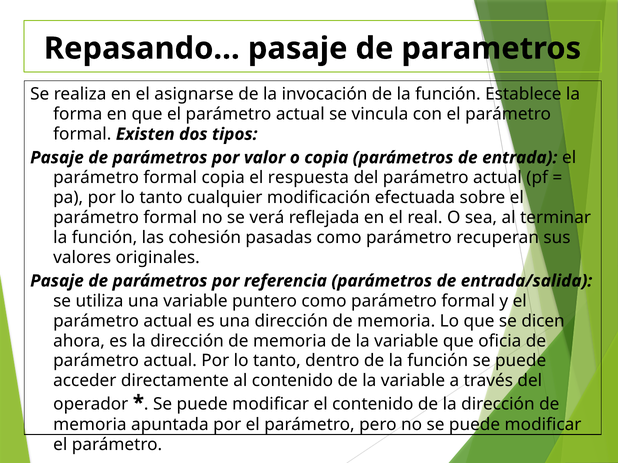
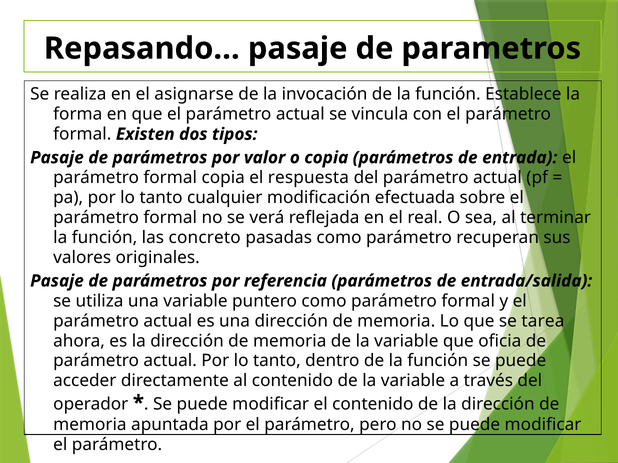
cohesión: cohesión -> concreto
dicen: dicen -> tarea
